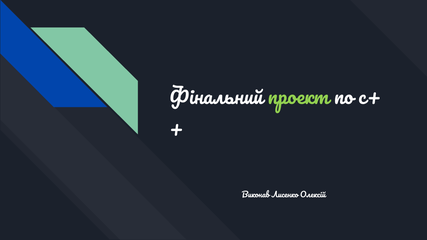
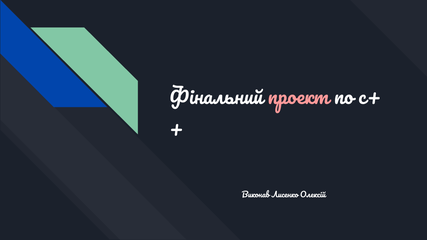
проект colour: light green -> pink
